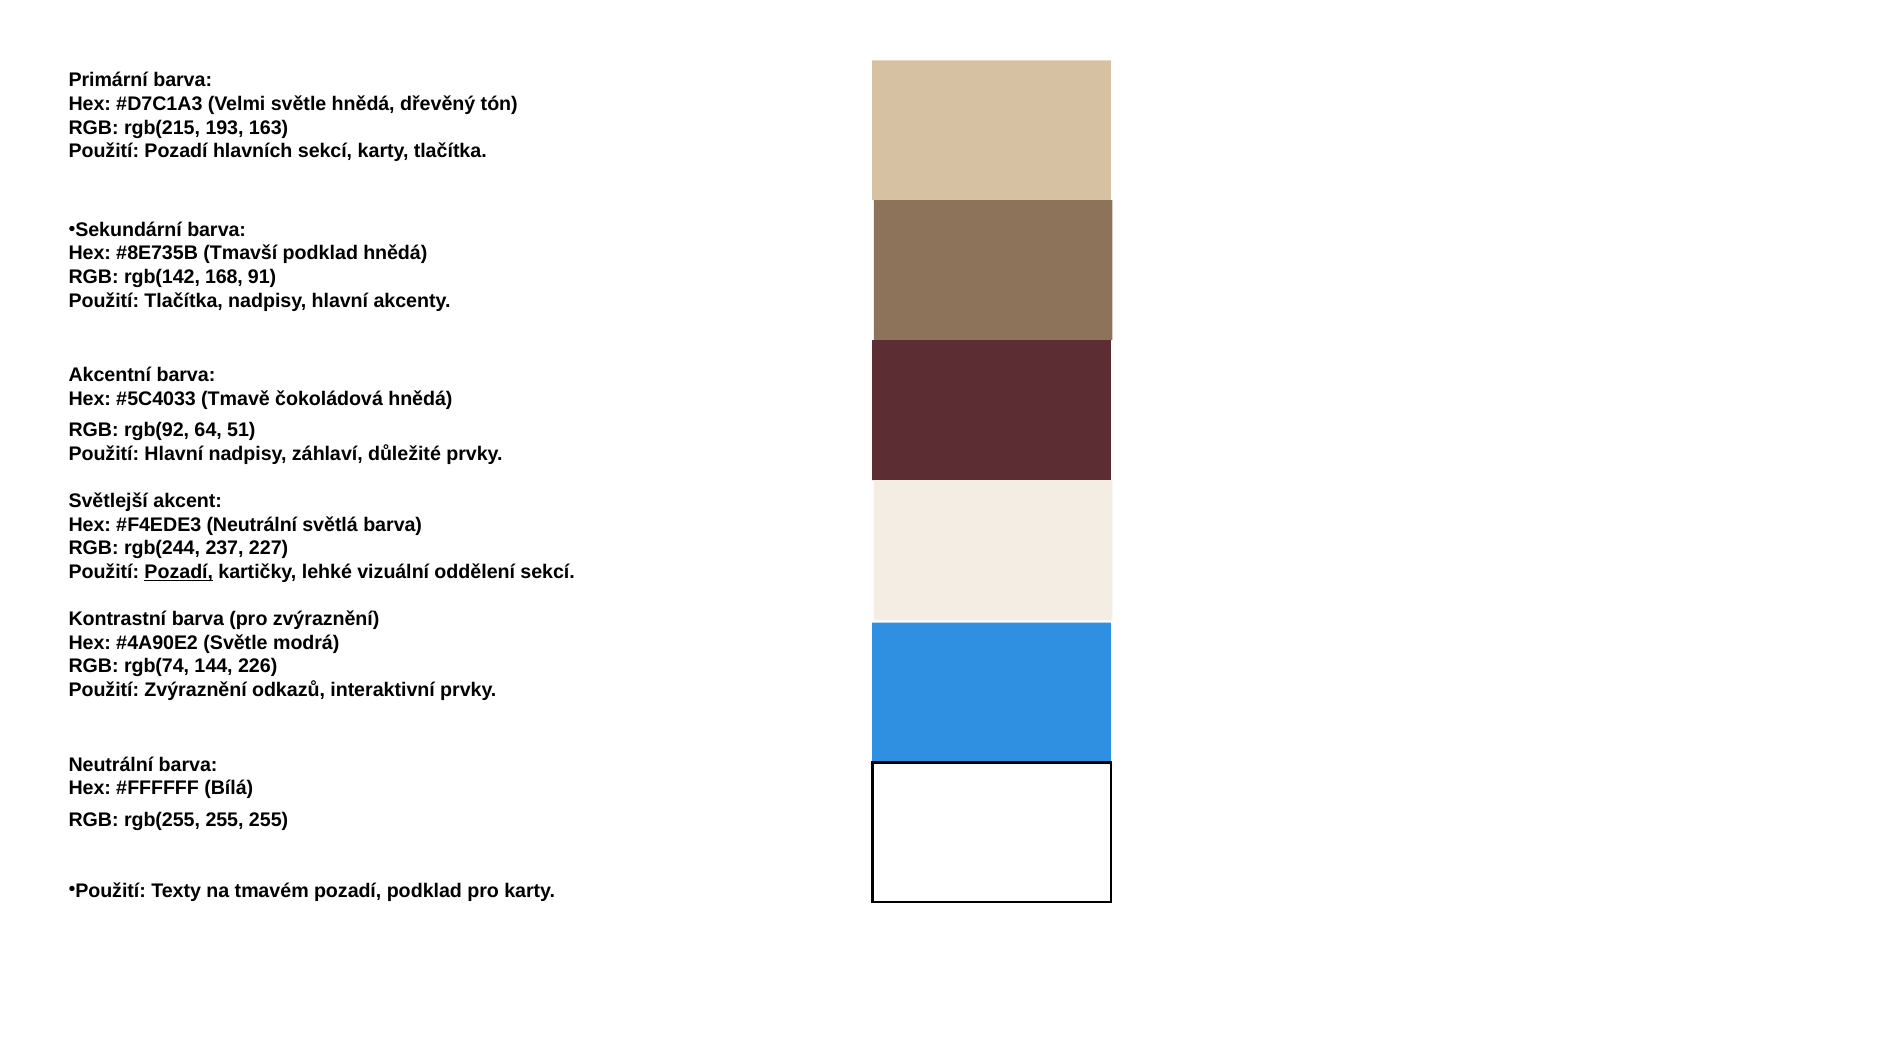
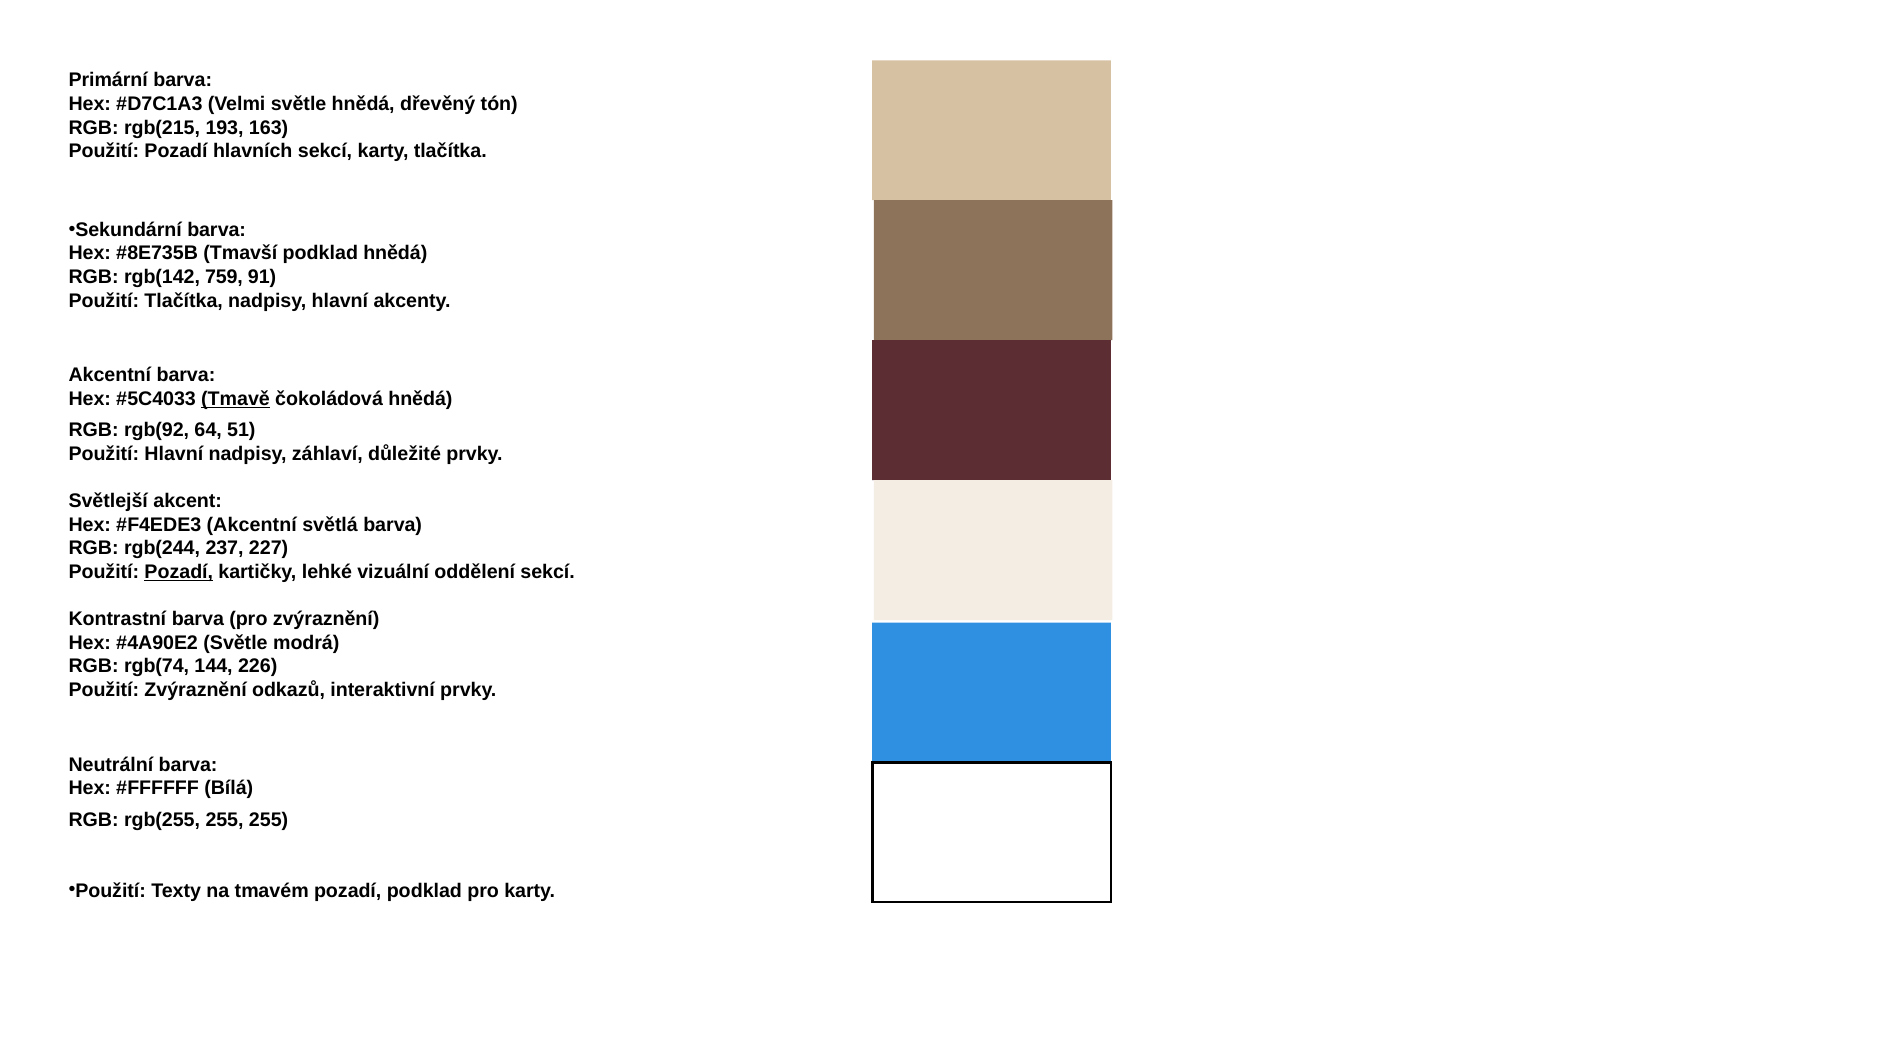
168: 168 -> 759
Tmavě underline: none -> present
Neutrální at (252, 525): Neutrální -> Akcentní
